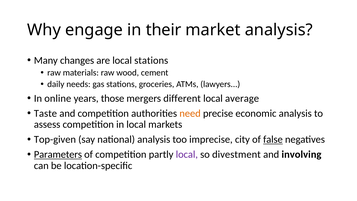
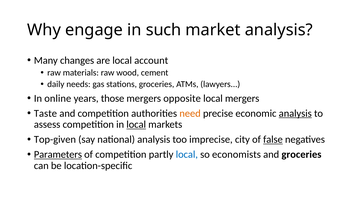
their: their -> such
local stations: stations -> account
different: different -> opposite
local average: average -> mergers
analysis at (295, 113) underline: none -> present
local at (136, 124) underline: none -> present
local at (187, 154) colour: purple -> blue
divestment: divestment -> economists
and involving: involving -> groceries
